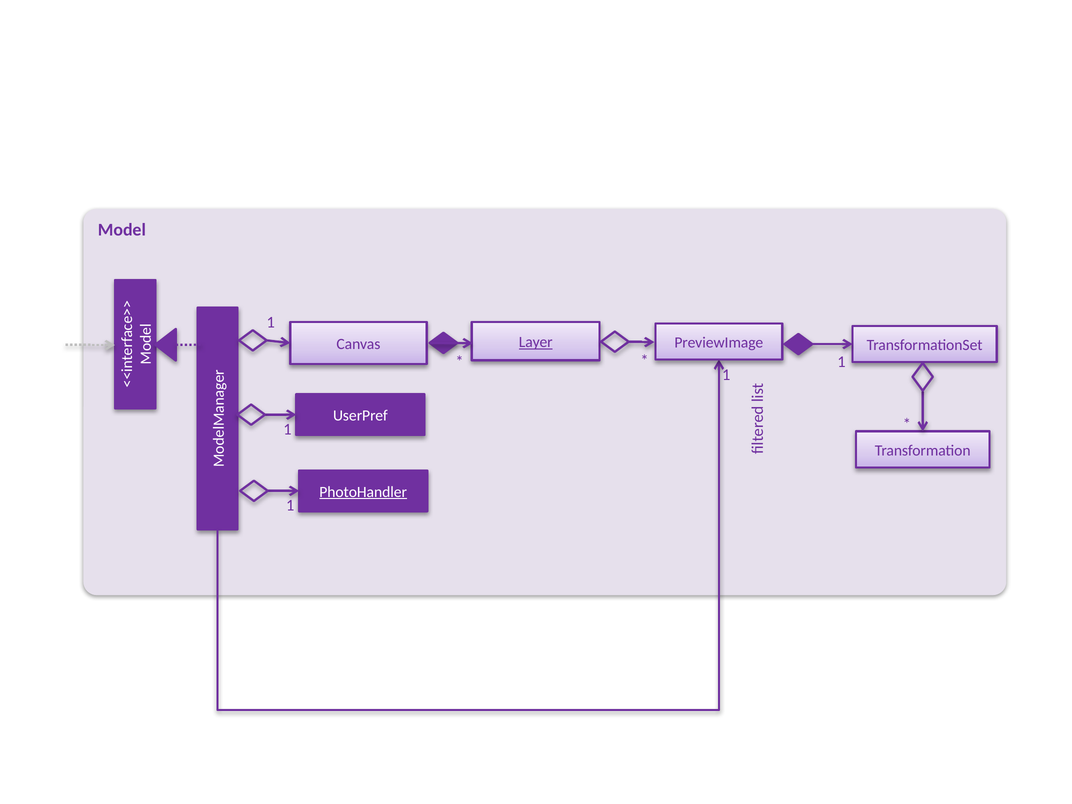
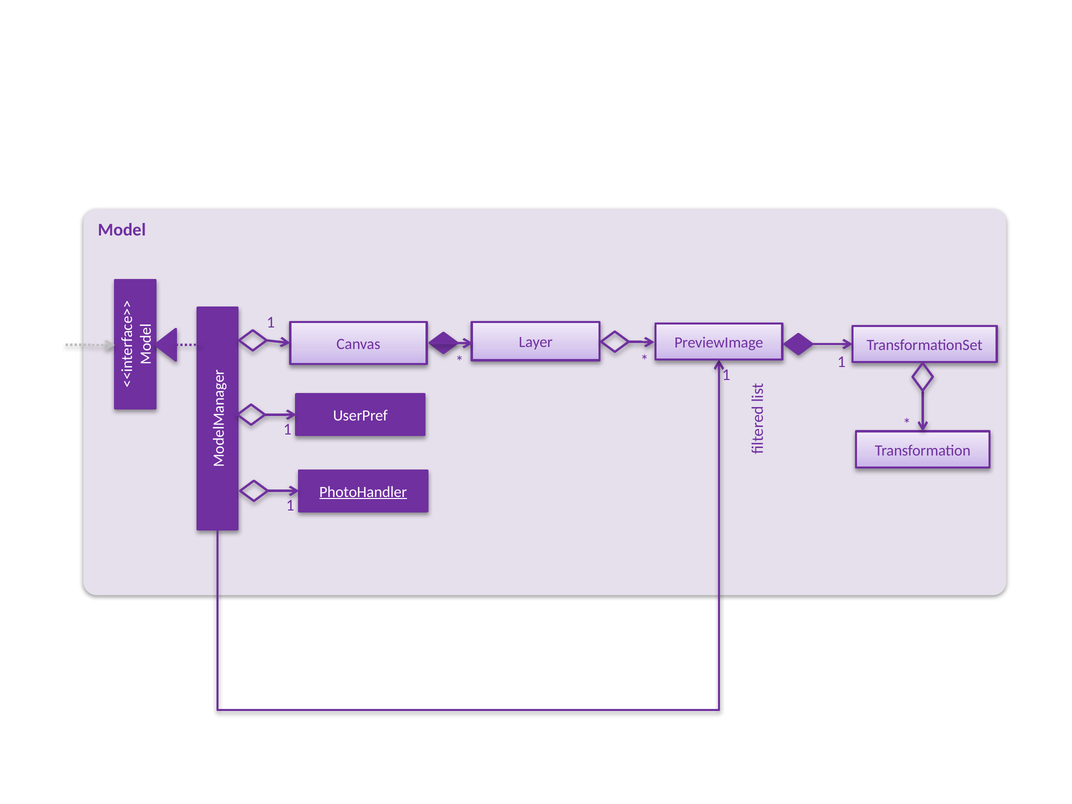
Layer underline: present -> none
